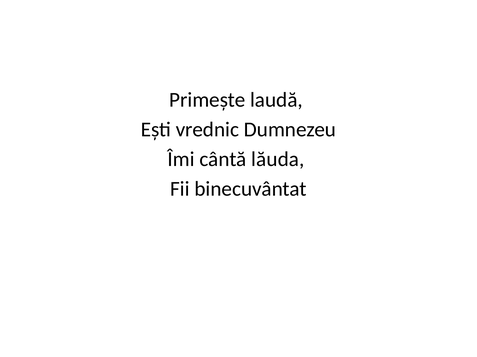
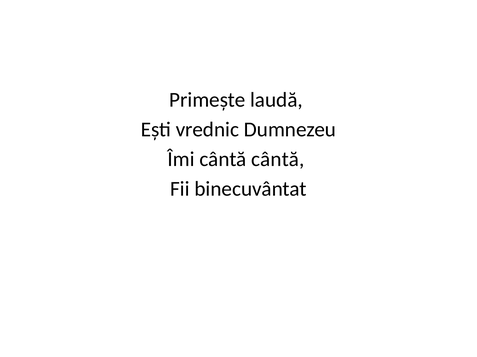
cântă lăuda: lăuda -> cântă
